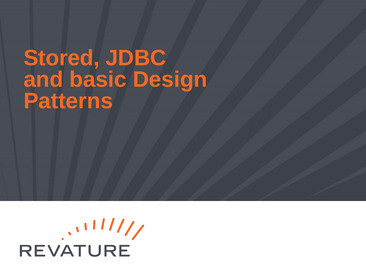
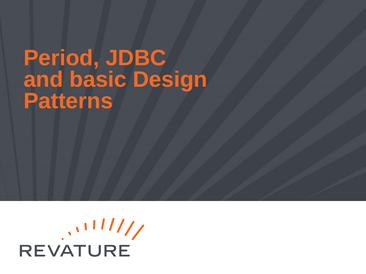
Stored: Stored -> Period
